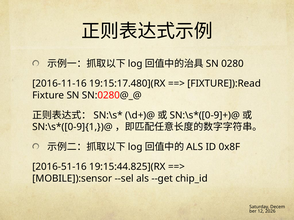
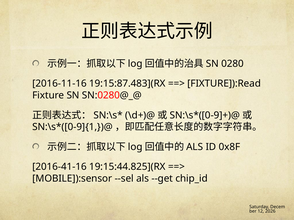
19:15:17.480](RX: 19:15:17.480](RX -> 19:15:87.483](RX
2016-51-16: 2016-51-16 -> 2016-41-16
